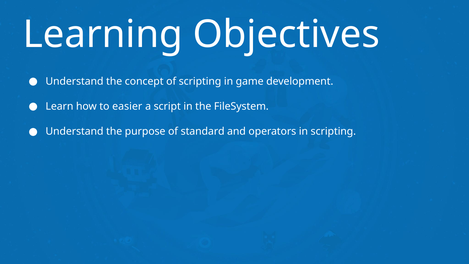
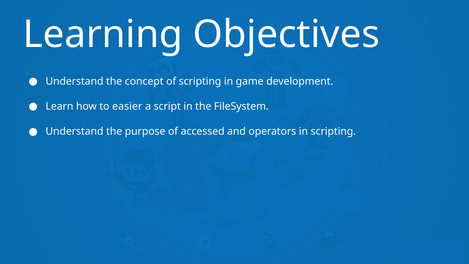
standard: standard -> accessed
